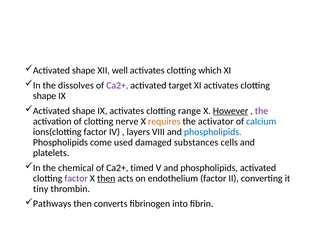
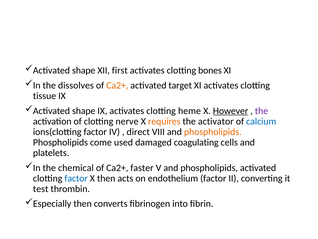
well: well -> first
which: which -> bones
Ca2+ at (117, 85) colour: purple -> orange
shape at (45, 96): shape -> tissue
range: range -> heme
layers: layers -> direct
phospholipids at (213, 132) colour: blue -> orange
substances: substances -> coagulating
timed: timed -> faster
factor at (76, 178) colour: purple -> blue
then at (106, 178) underline: present -> none
tiny: tiny -> test
Pathways: Pathways -> Especially
